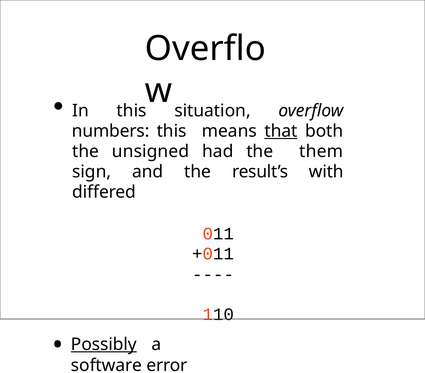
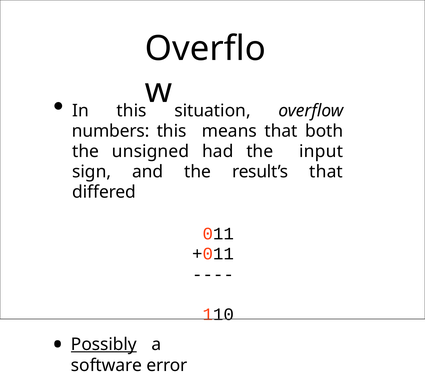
that at (281, 131) underline: present -> none
them: them -> input
result’s with: with -> that
